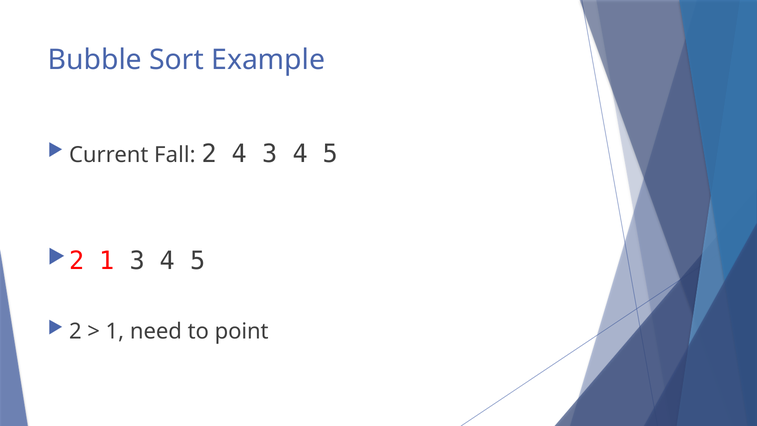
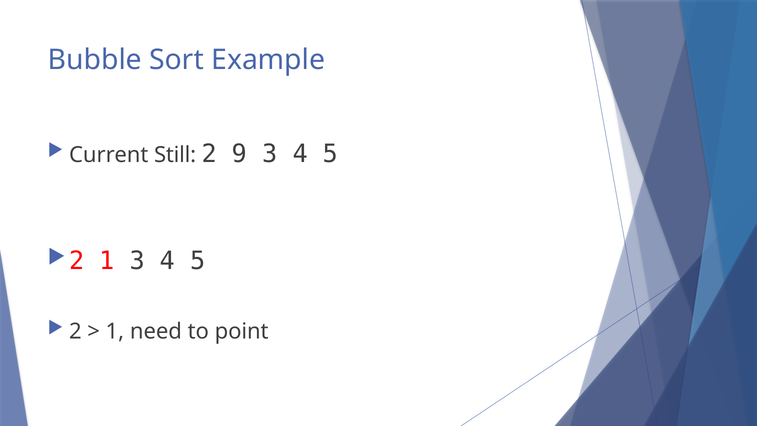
Fall: Fall -> Still
2 4: 4 -> 9
